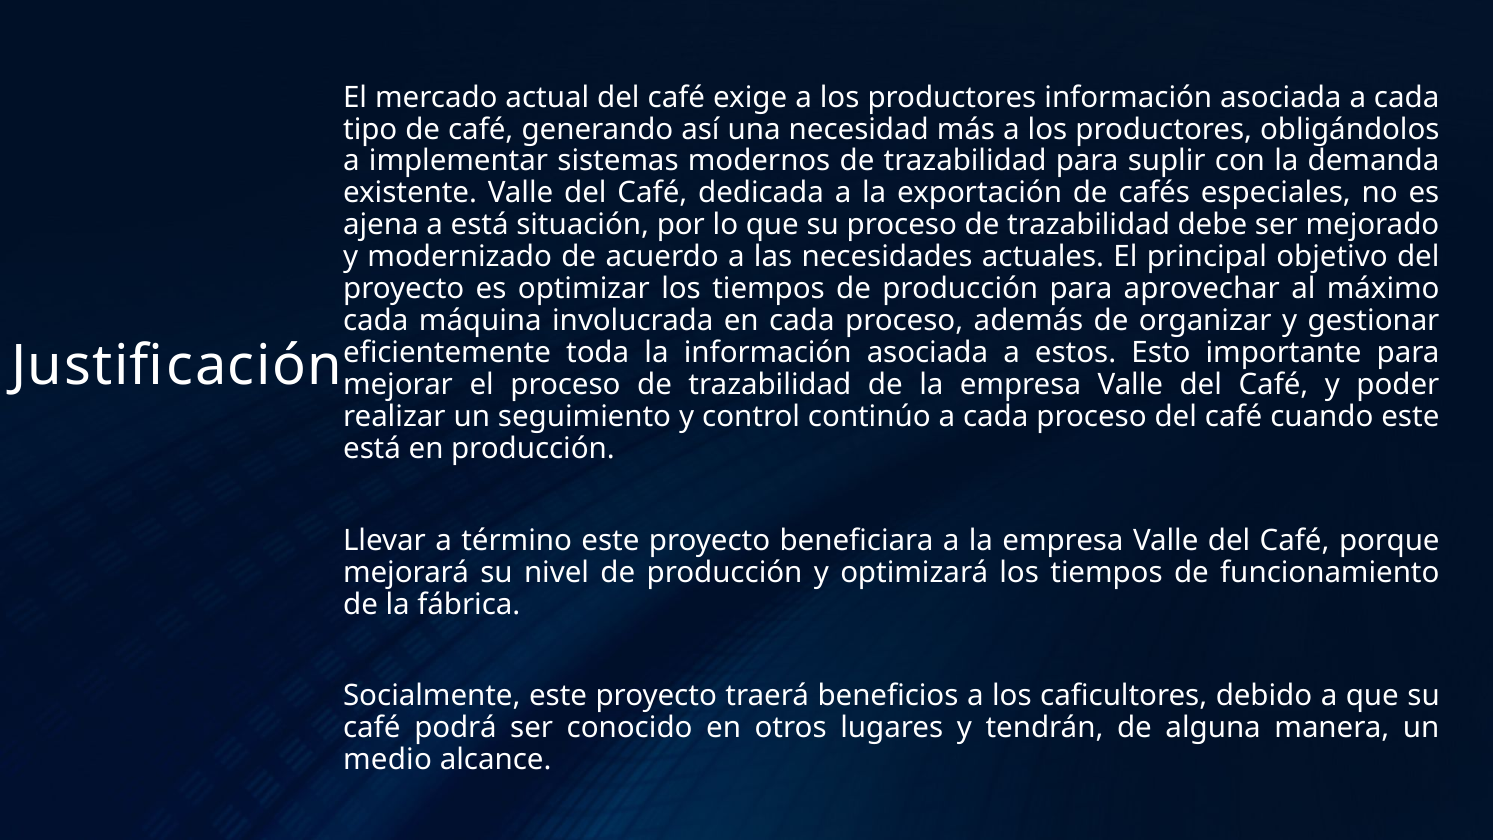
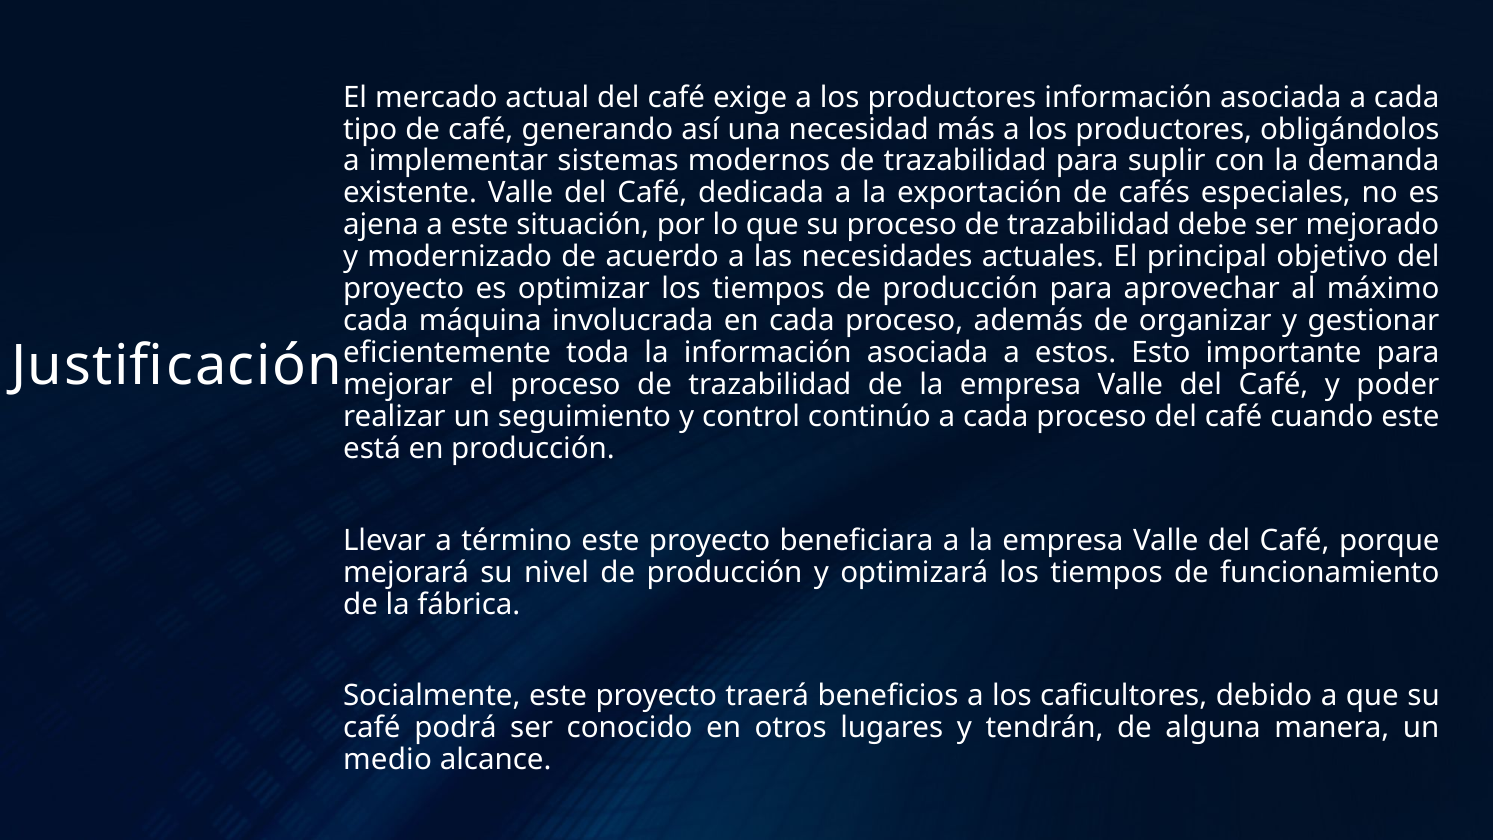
a está: está -> este
